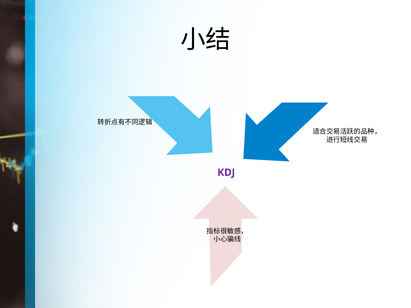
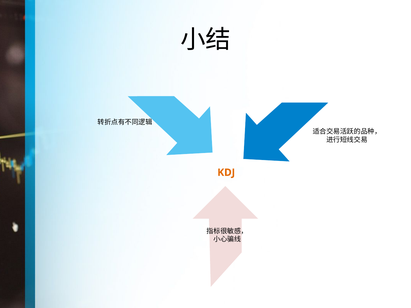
KDJ colour: purple -> orange
